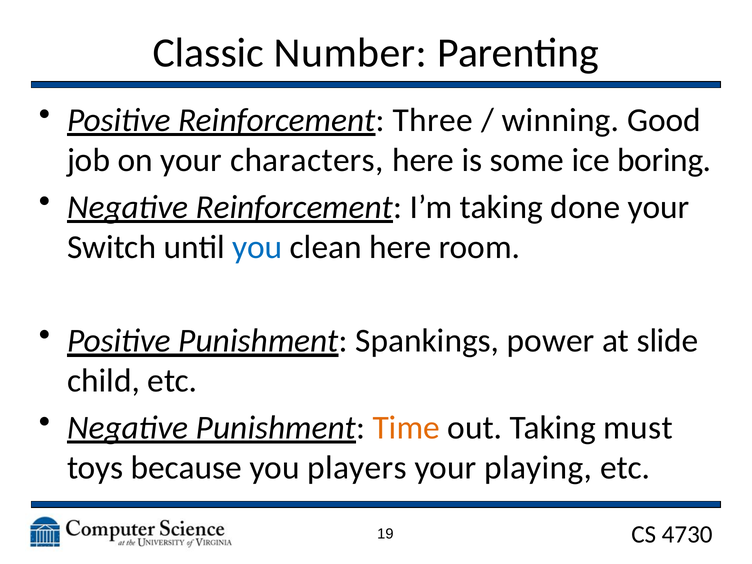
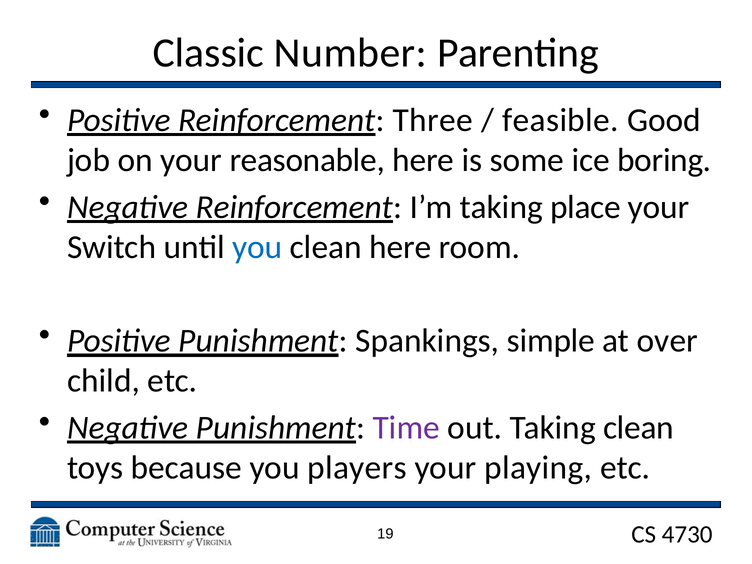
winning: winning -> feasible
characters: characters -> reasonable
done: done -> place
power: power -> simple
slide: slide -> over
Time colour: orange -> purple
Taking must: must -> clean
